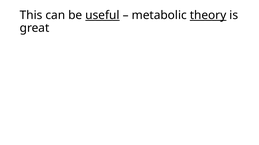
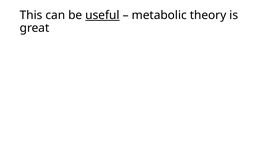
theory underline: present -> none
